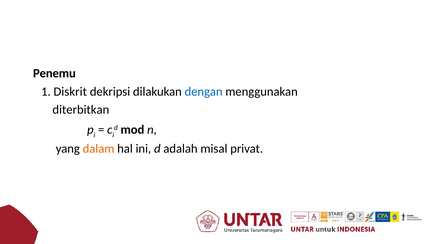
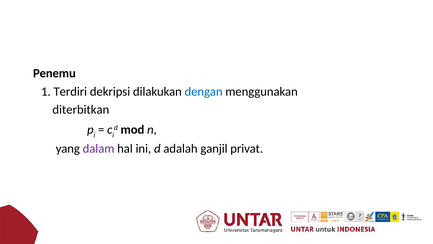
Diskrit: Diskrit -> Terdiri
dalam colour: orange -> purple
misal: misal -> ganjil
